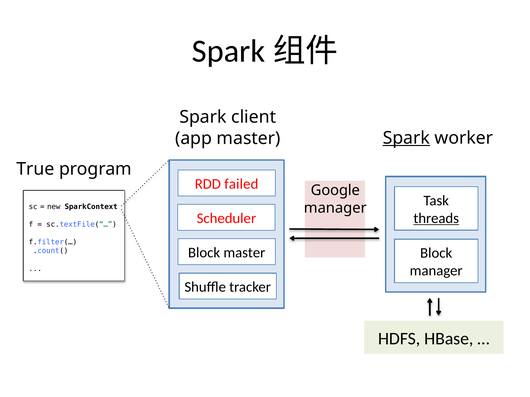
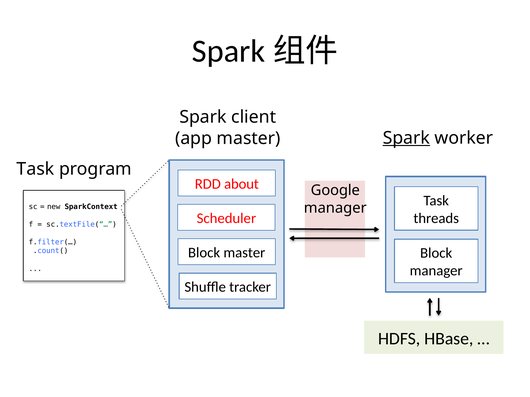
True at (35, 169): True -> Task
failed: failed -> about
threads underline: present -> none
